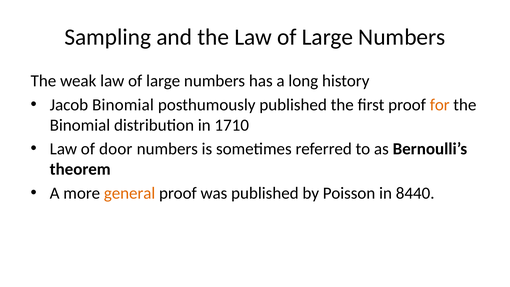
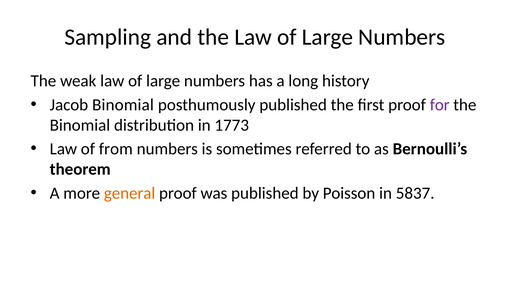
for colour: orange -> purple
1710: 1710 -> 1773
door: door -> from
8440: 8440 -> 5837
